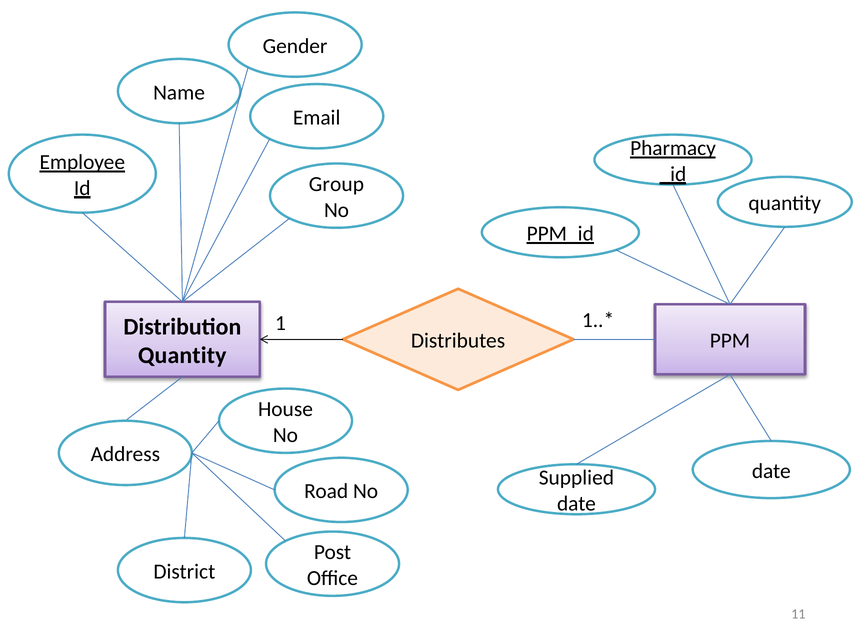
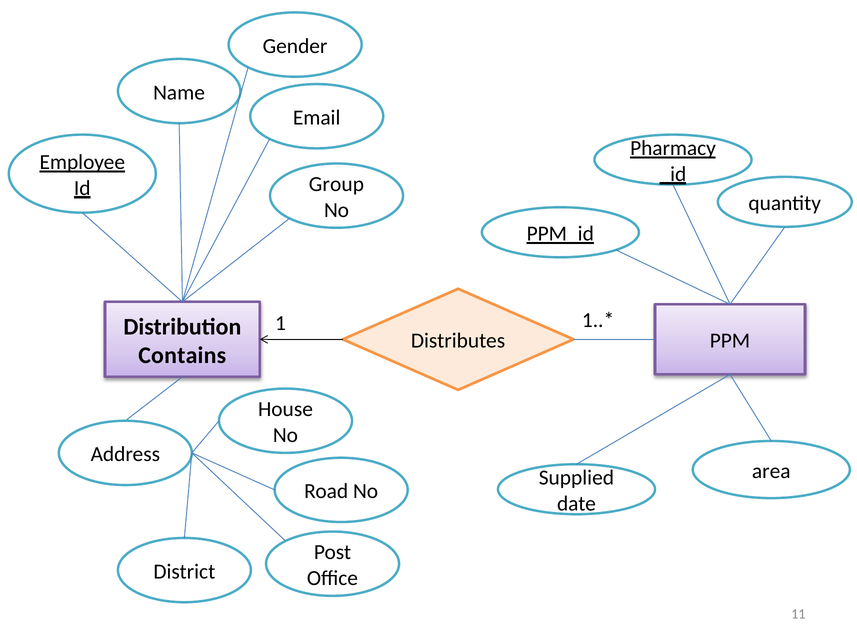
Quantity at (182, 355): Quantity -> Contains
date at (771, 471): date -> area
